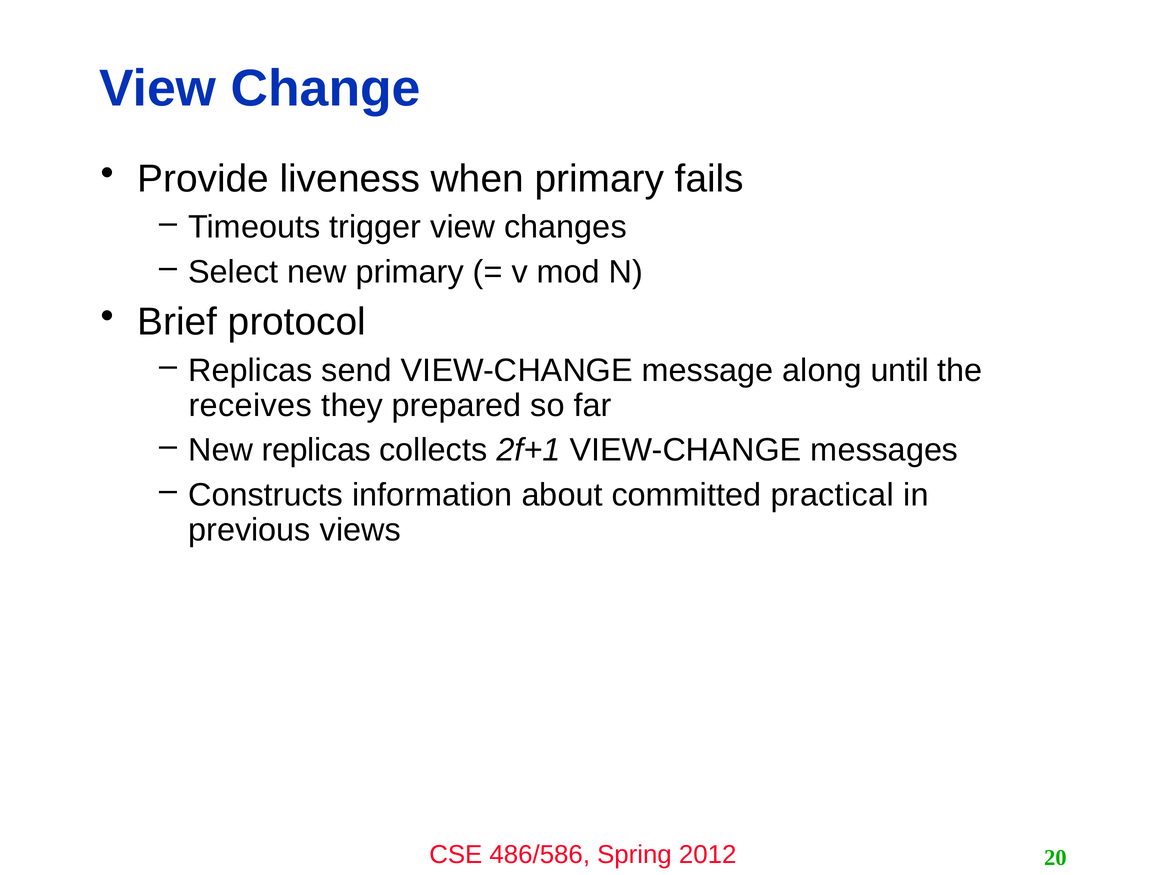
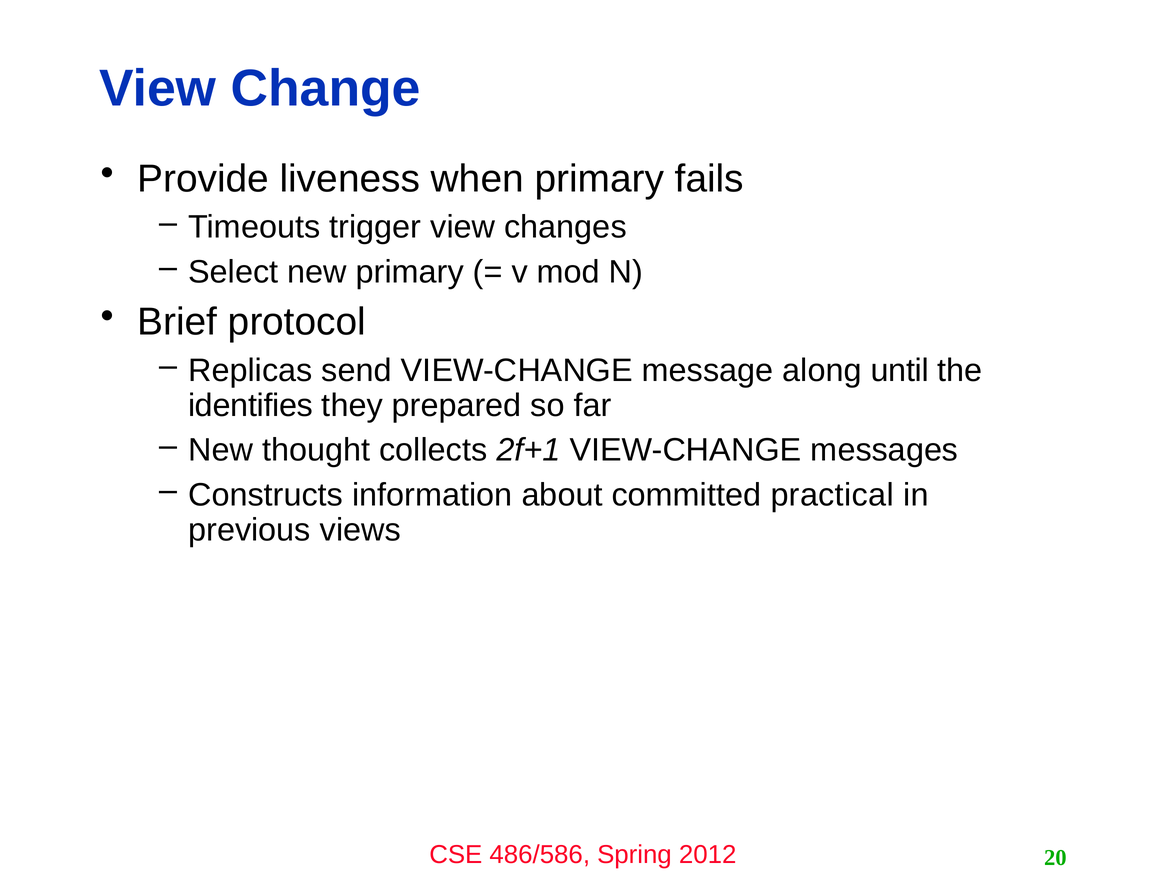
receives: receives -> identifies
New replicas: replicas -> thought
